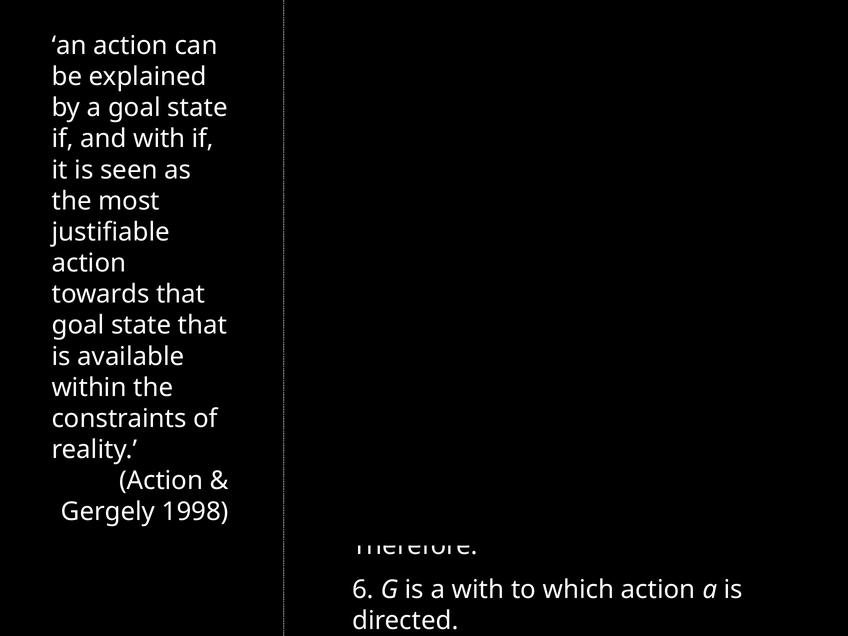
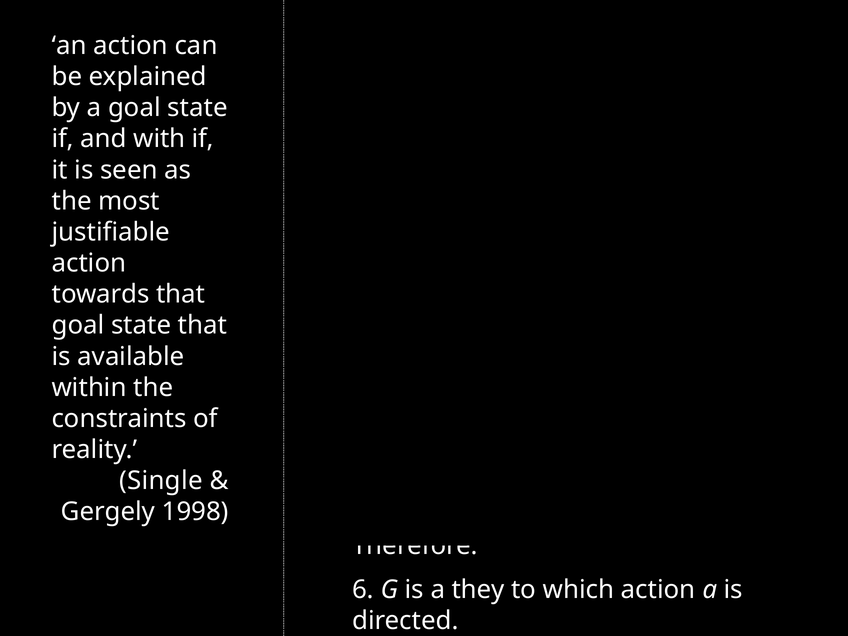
Action at (161, 481): Action -> Single
a with: with -> they
